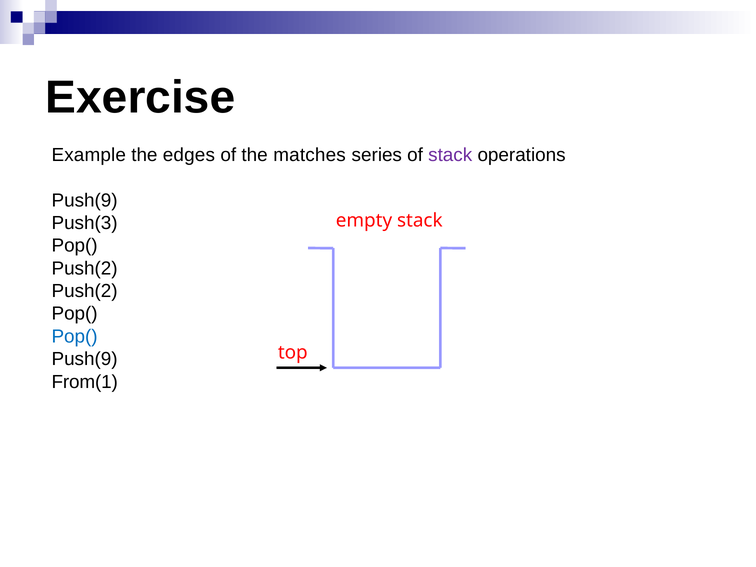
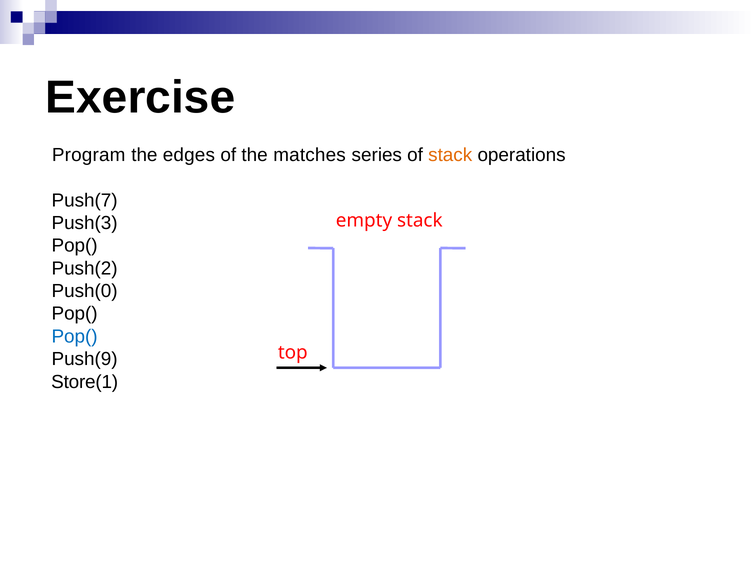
Example: Example -> Program
stack at (450, 155) colour: purple -> orange
Push(9 at (85, 200): Push(9 -> Push(7
Push(2 at (85, 291): Push(2 -> Push(0
From(1: From(1 -> Store(1
